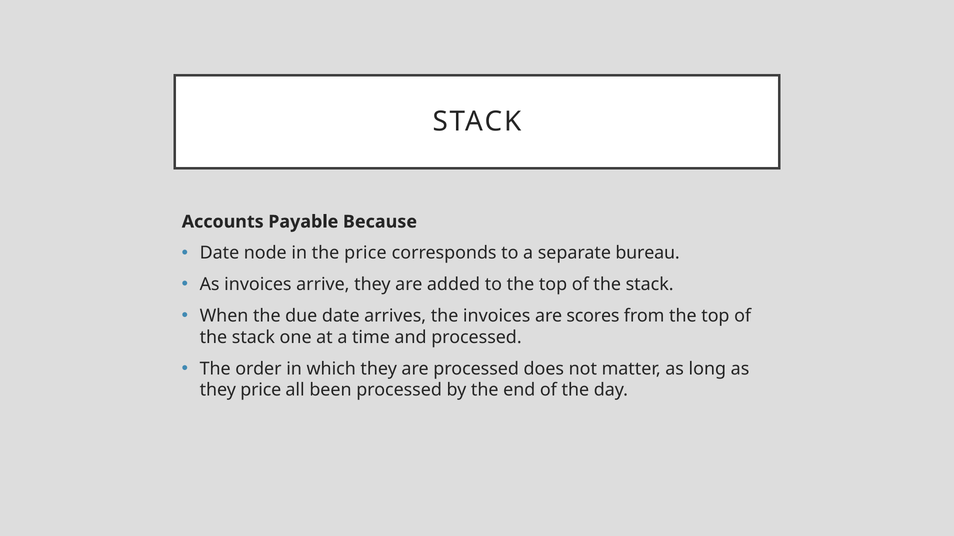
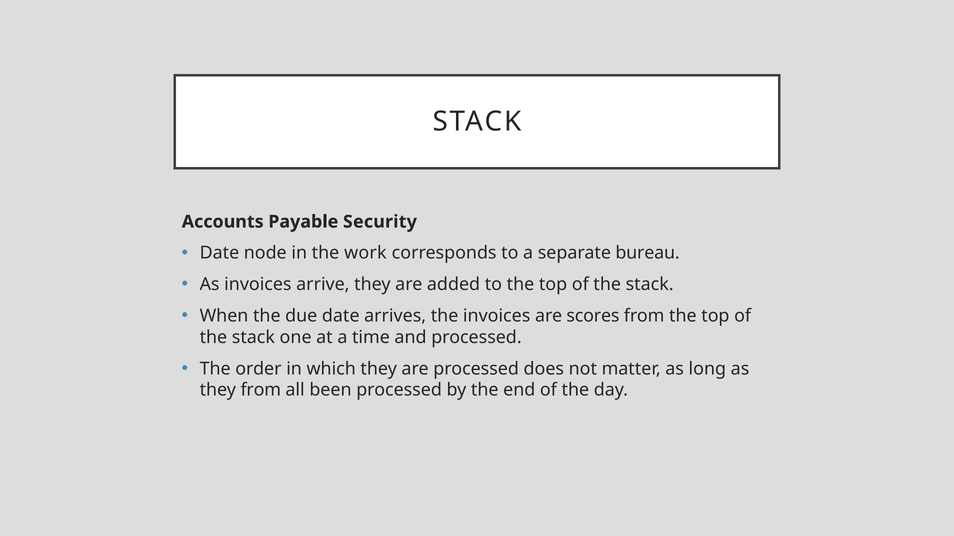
Because: Because -> Security
the price: price -> work
they price: price -> from
